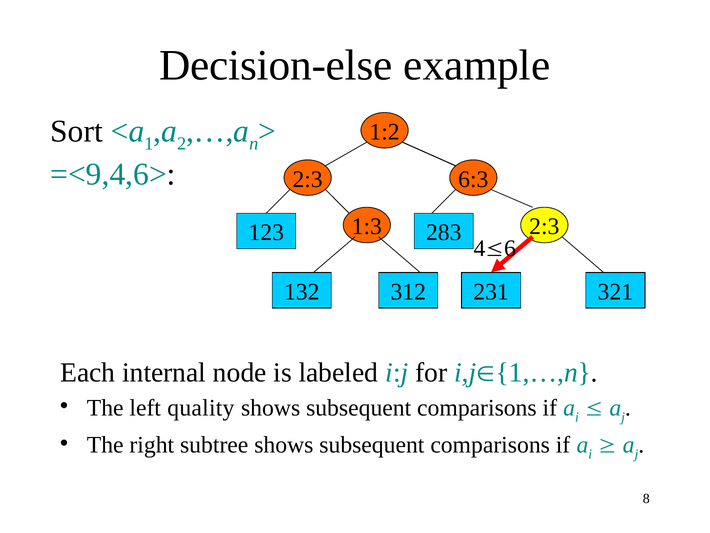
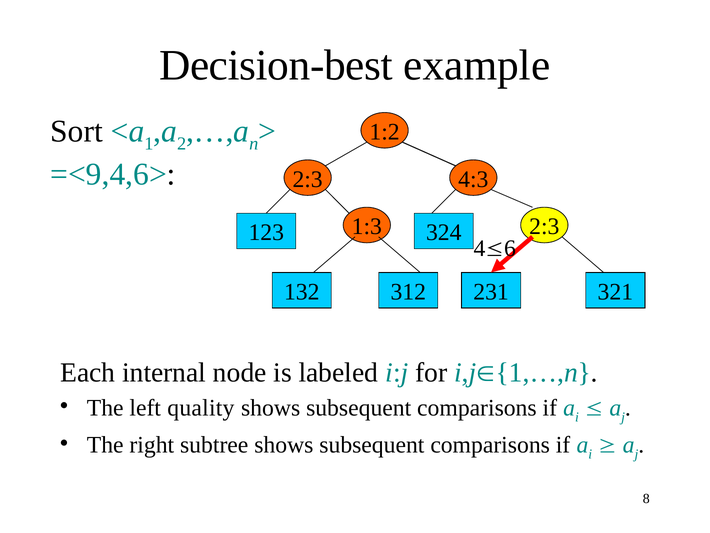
Decision-else: Decision-else -> Decision-best
6:3: 6:3 -> 4:3
283: 283 -> 324
